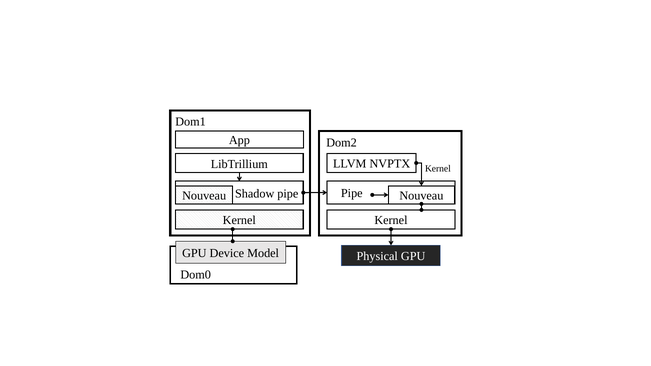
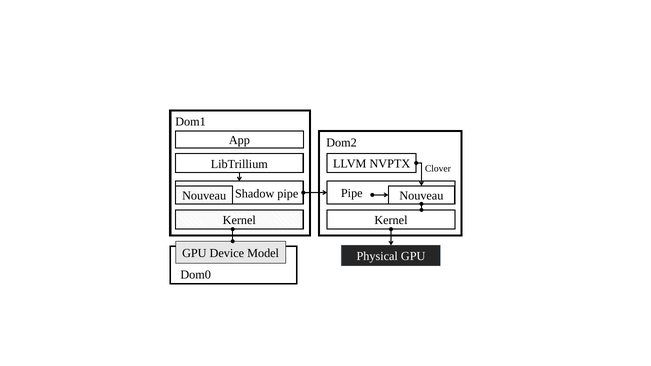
Kernel at (438, 169): Kernel -> Clover
